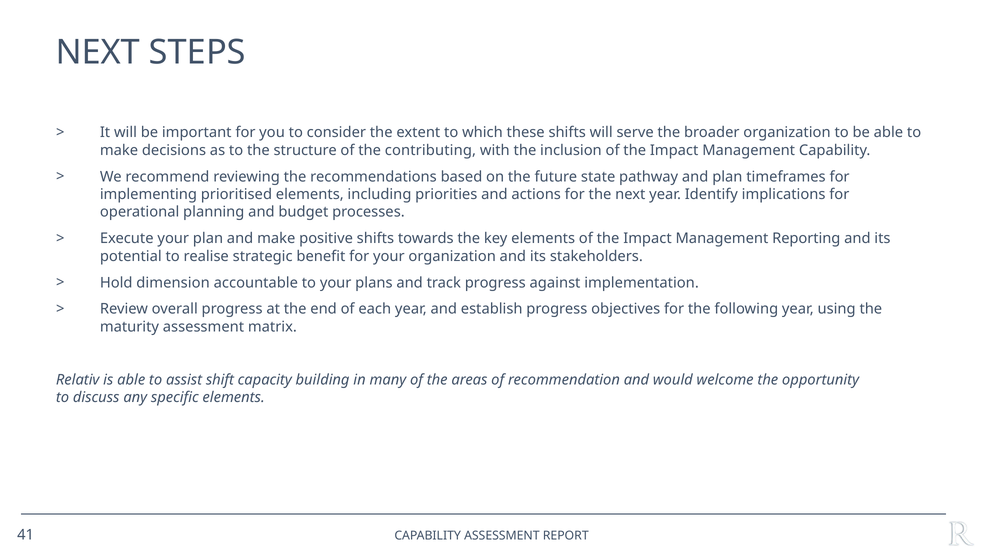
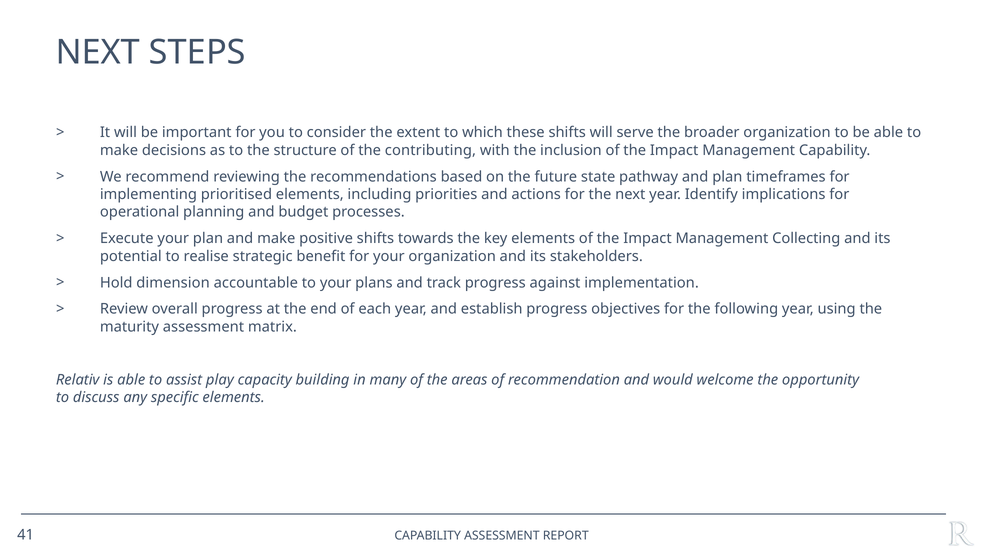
Reporting: Reporting -> Collecting
shift: shift -> play
